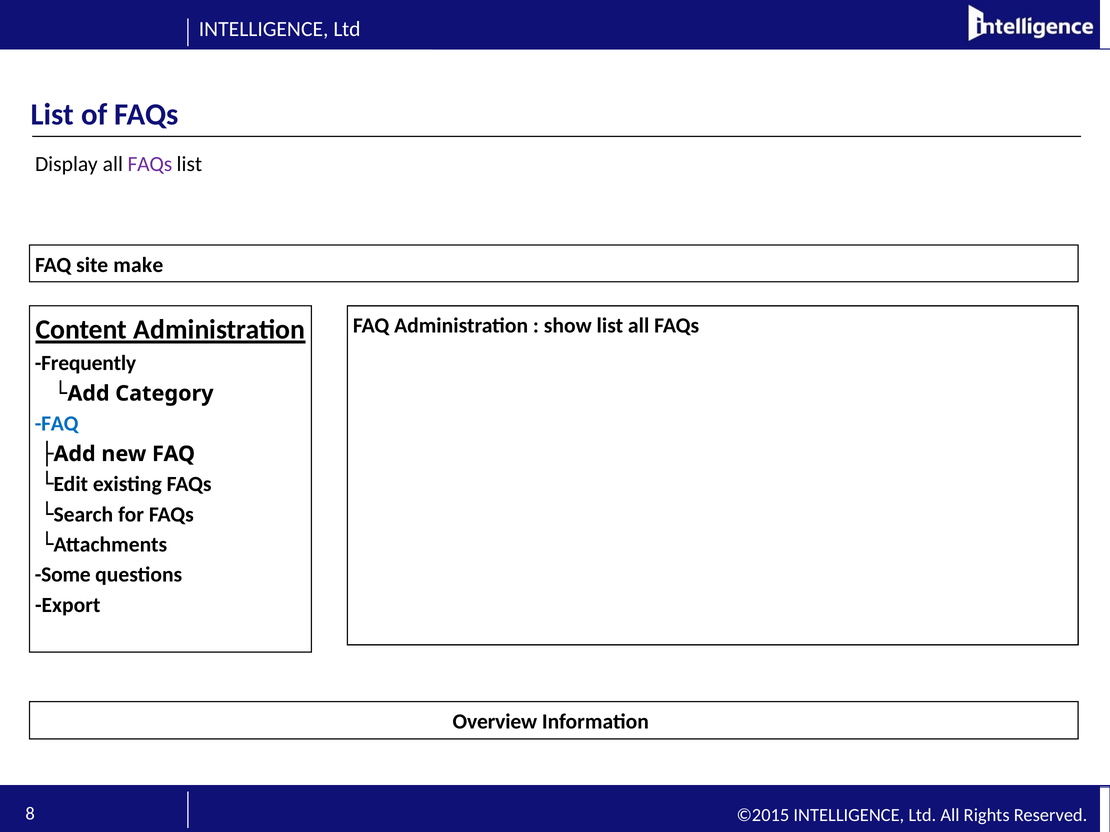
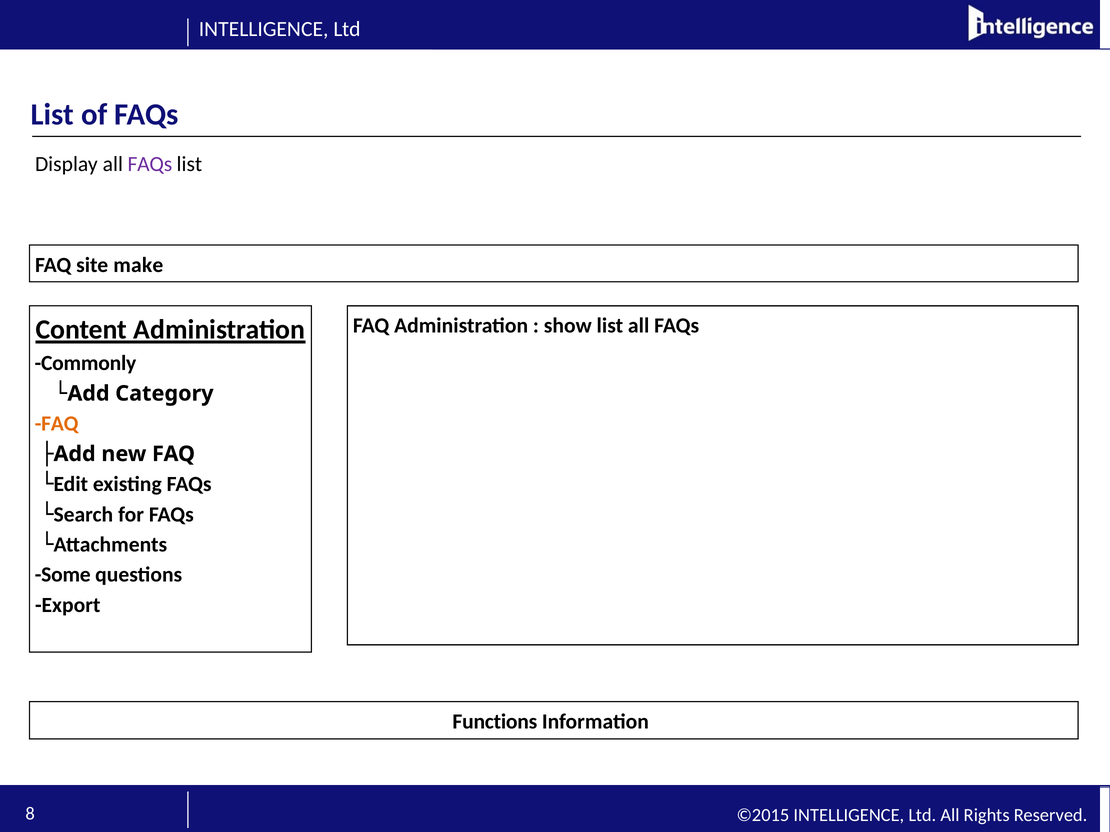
Frequently: Frequently -> Commonly
FAQ at (57, 424) colour: blue -> orange
Overview: Overview -> Functions
